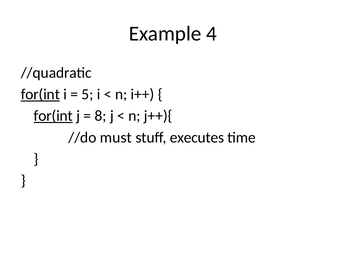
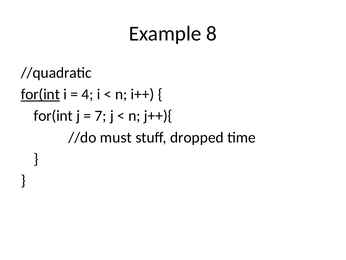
4: 4 -> 8
5: 5 -> 4
for(int at (53, 116) underline: present -> none
8: 8 -> 7
executes: executes -> dropped
